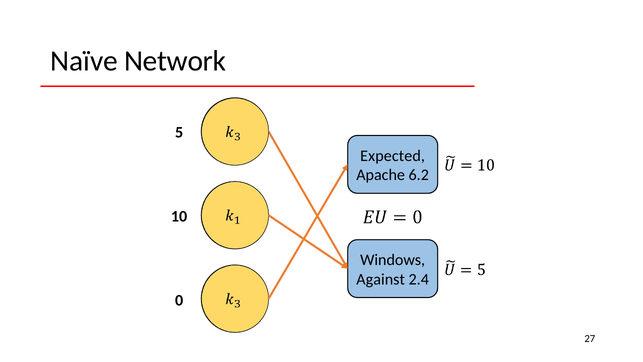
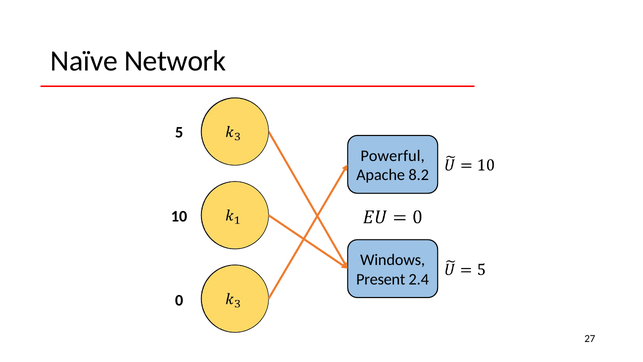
Expected: Expected -> Powerful
6.2: 6.2 -> 8.2
Against: Against -> Present
